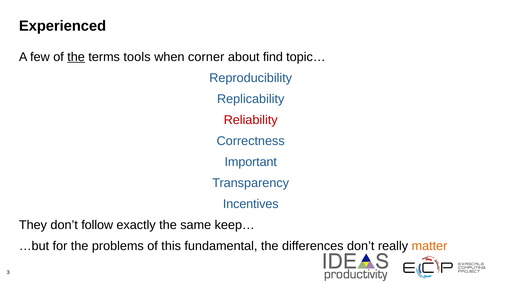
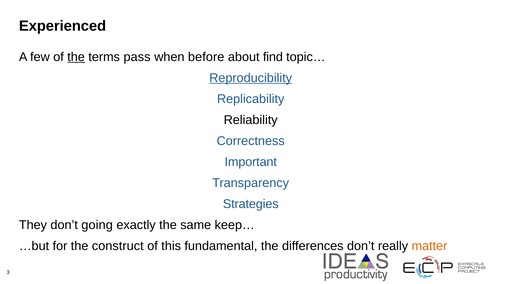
tools: tools -> pass
corner: corner -> before
Reproducibility underline: none -> present
Reliability colour: red -> black
Incentives: Incentives -> Strategies
follow: follow -> going
problems: problems -> construct
